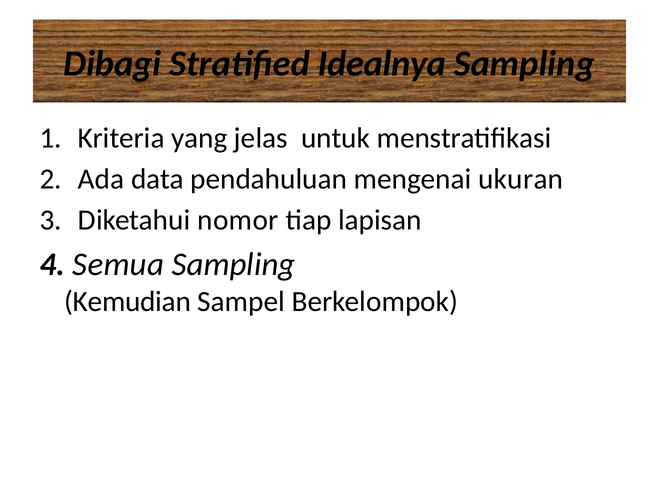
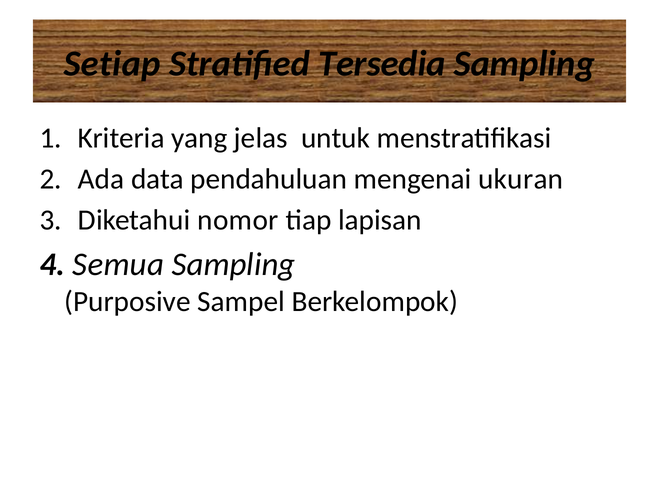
Dibagi: Dibagi -> Setiap
Idealnya: Idealnya -> Tersedia
Kemudian: Kemudian -> Purposive
